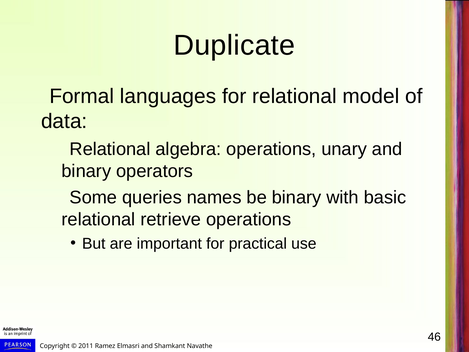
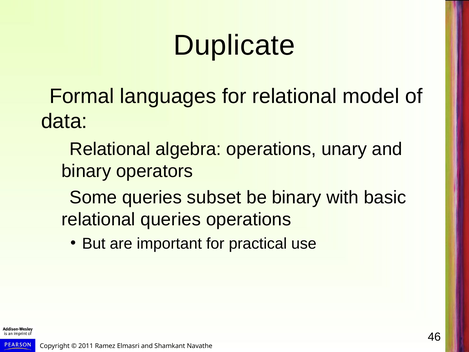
names: names -> subset
relational retrieve: retrieve -> queries
